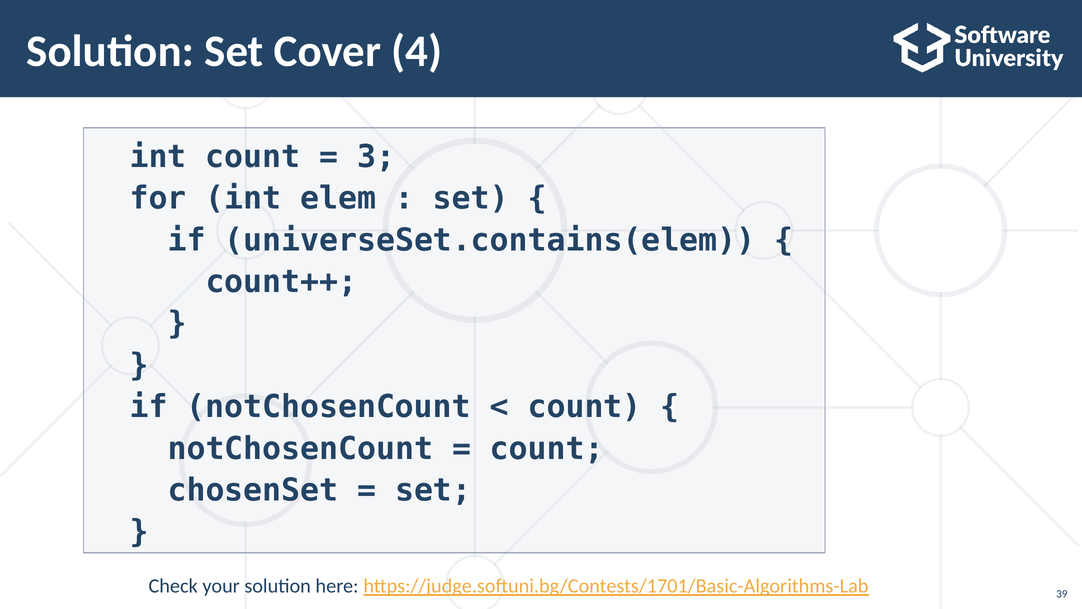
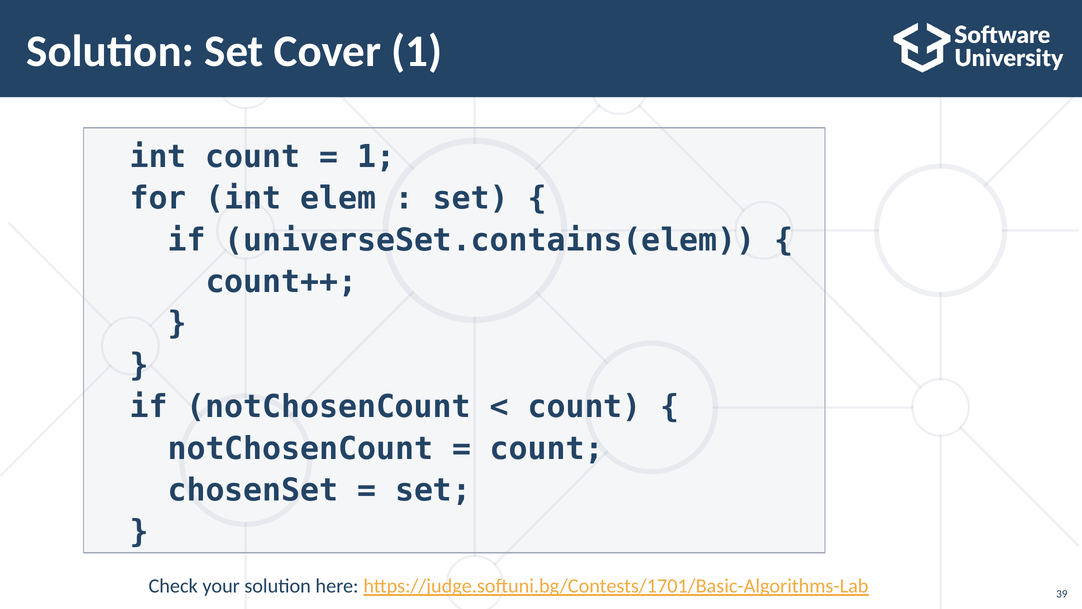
Cover 4: 4 -> 1
3 at (376, 157): 3 -> 1
